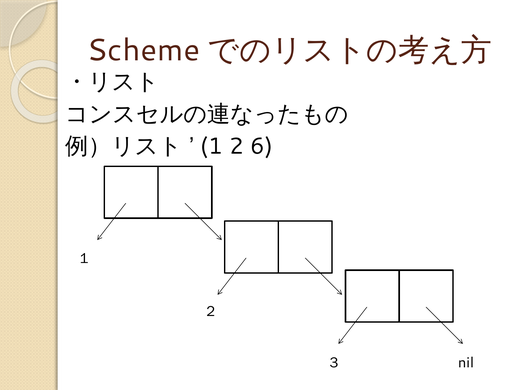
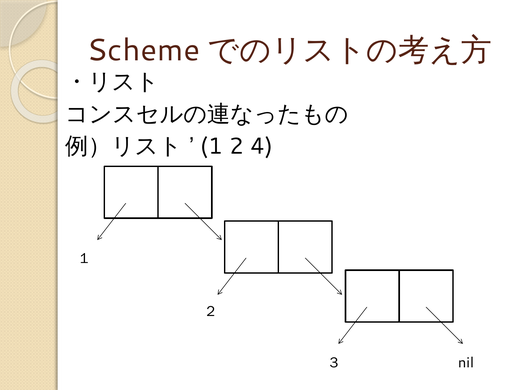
6: 6 -> 4
